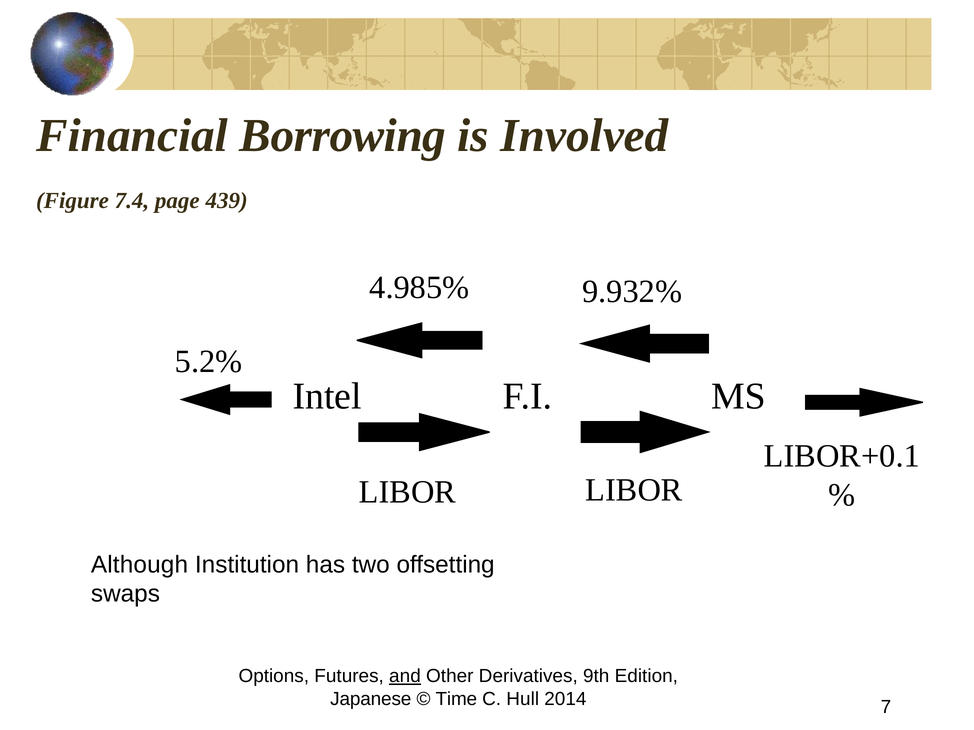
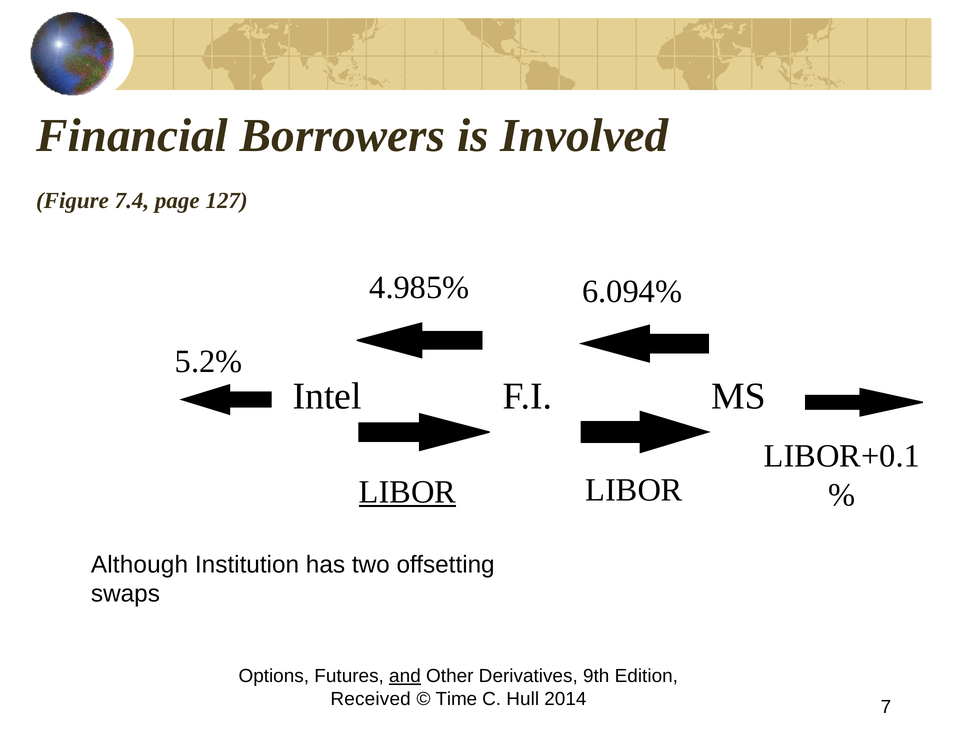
Borrowing: Borrowing -> Borrowers
439: 439 -> 127
9.932%: 9.932% -> 6.094%
LIBOR at (407, 492) underline: none -> present
Japanese: Japanese -> Received
